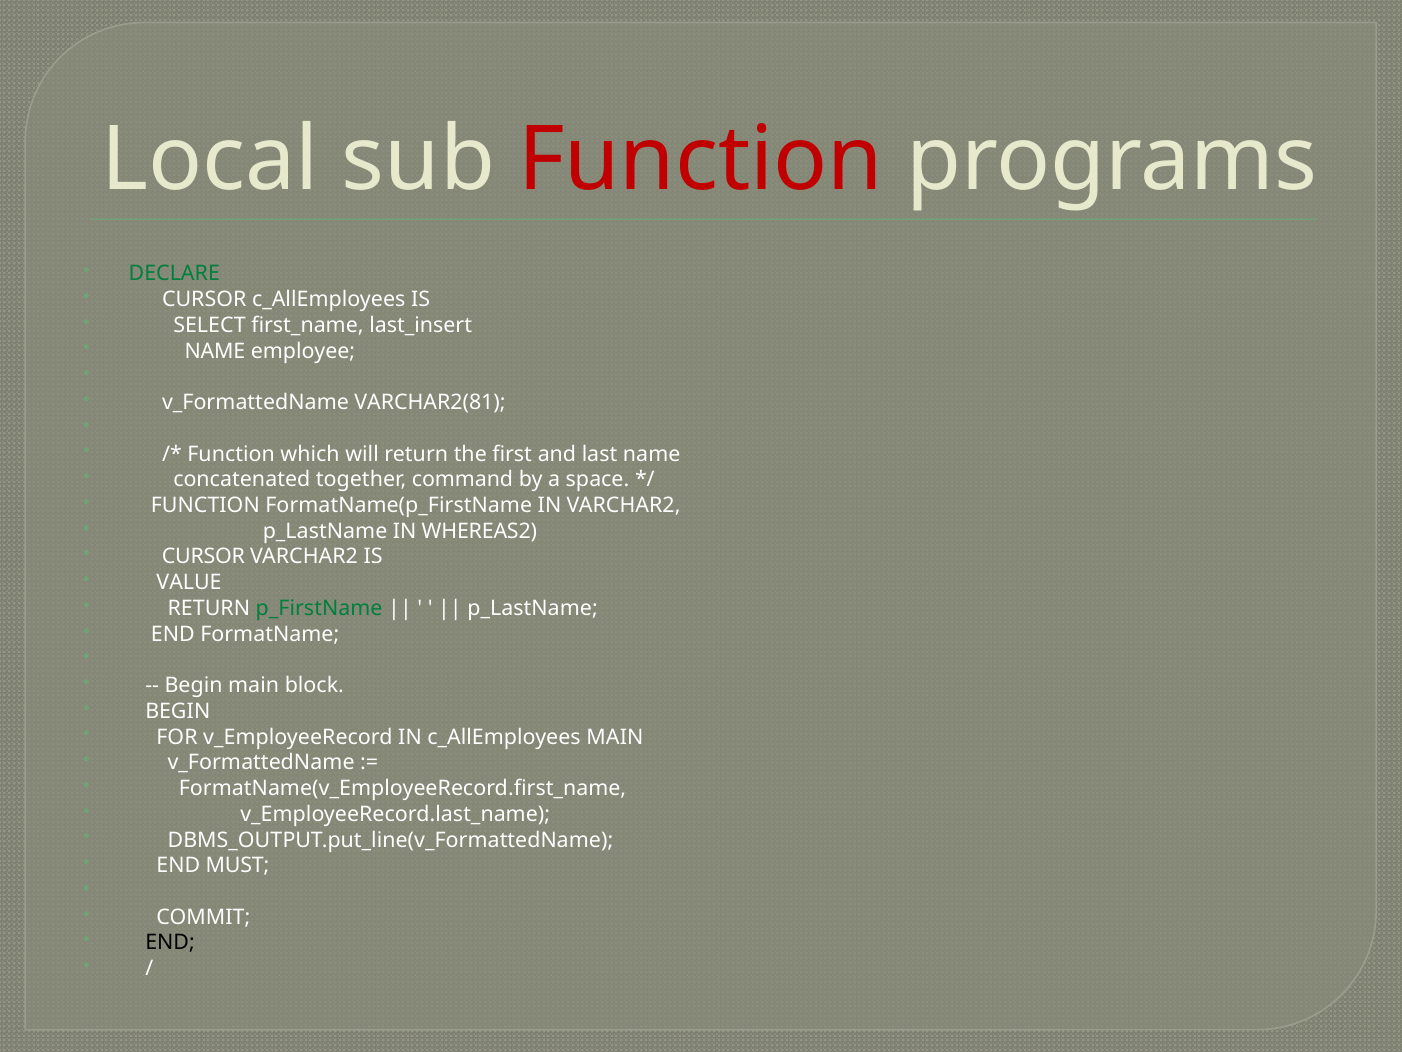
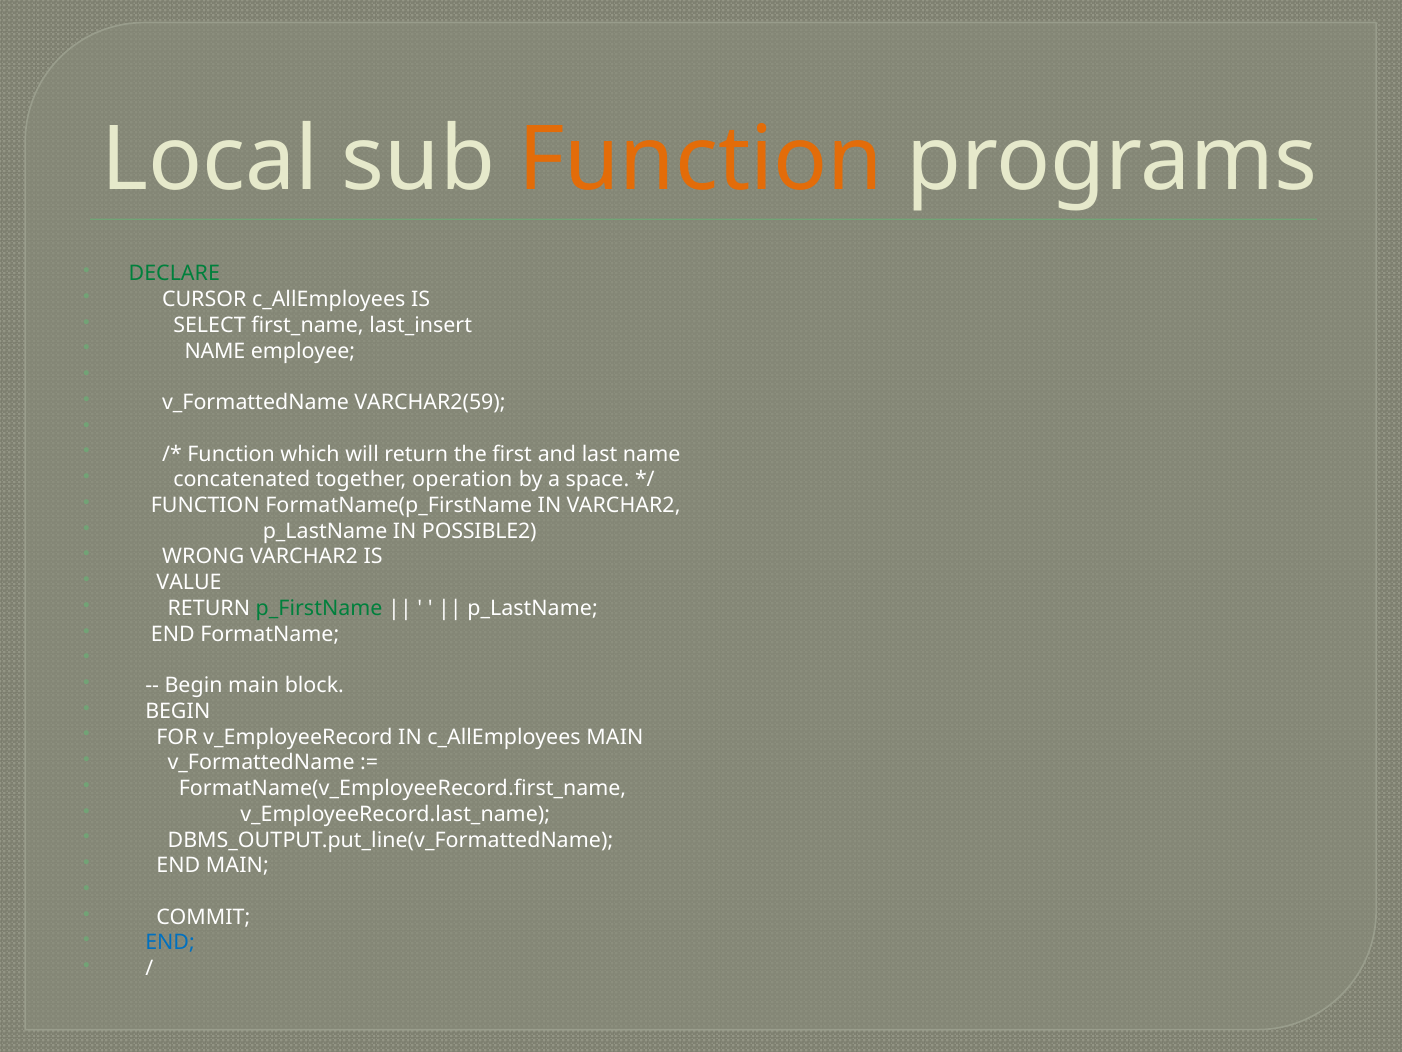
Function at (701, 160) colour: red -> orange
VARCHAR2(81: VARCHAR2(81 -> VARCHAR2(59
command: command -> operation
WHEREAS2: WHEREAS2 -> POSSIBLE2
CURSOR at (203, 557): CURSOR -> WRONG
END MUST: MUST -> MAIN
END at (170, 942) colour: black -> blue
